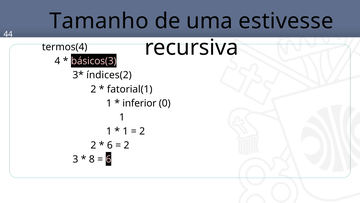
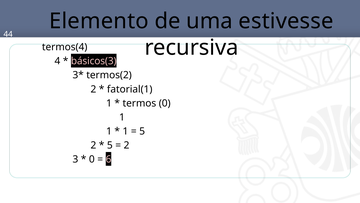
Tamanho: Tamanho -> Elemento
índices(2: índices(2 -> termos(2
inferior: inferior -> termos
2 at (142, 131): 2 -> 5
6 at (110, 145): 6 -> 5
8 at (92, 159): 8 -> 0
